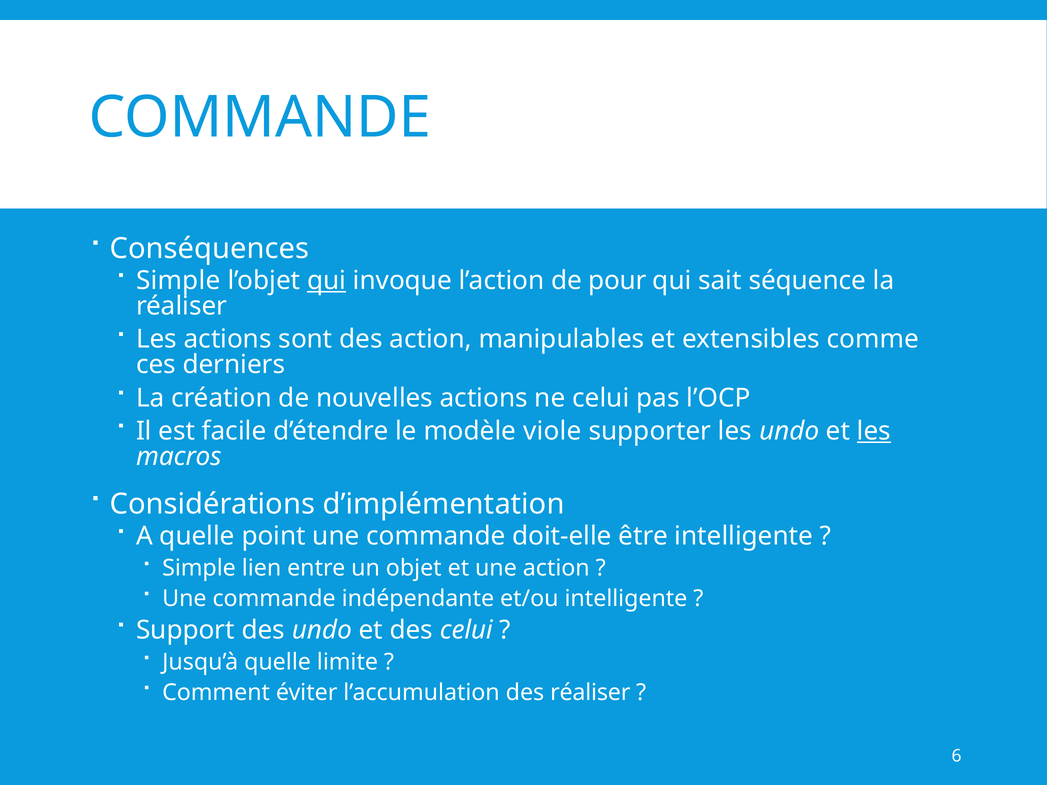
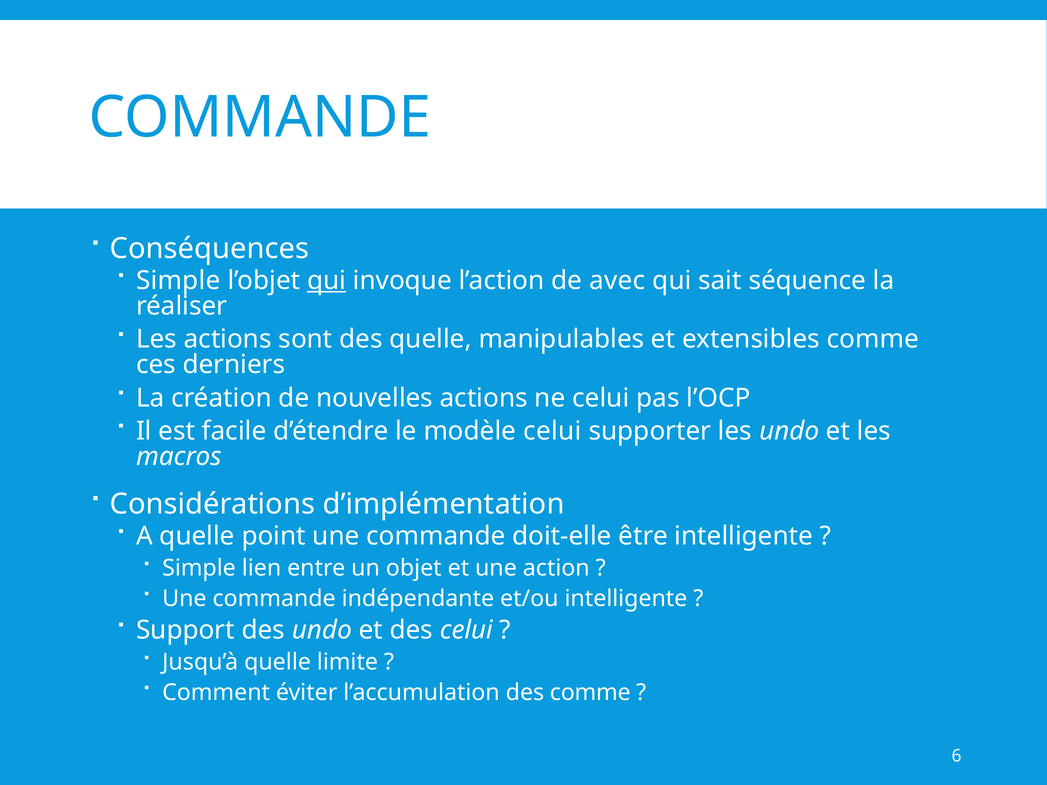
pour: pour -> avec
des action: action -> quelle
modèle viole: viole -> celui
les at (874, 431) underline: present -> none
des réaliser: réaliser -> comme
